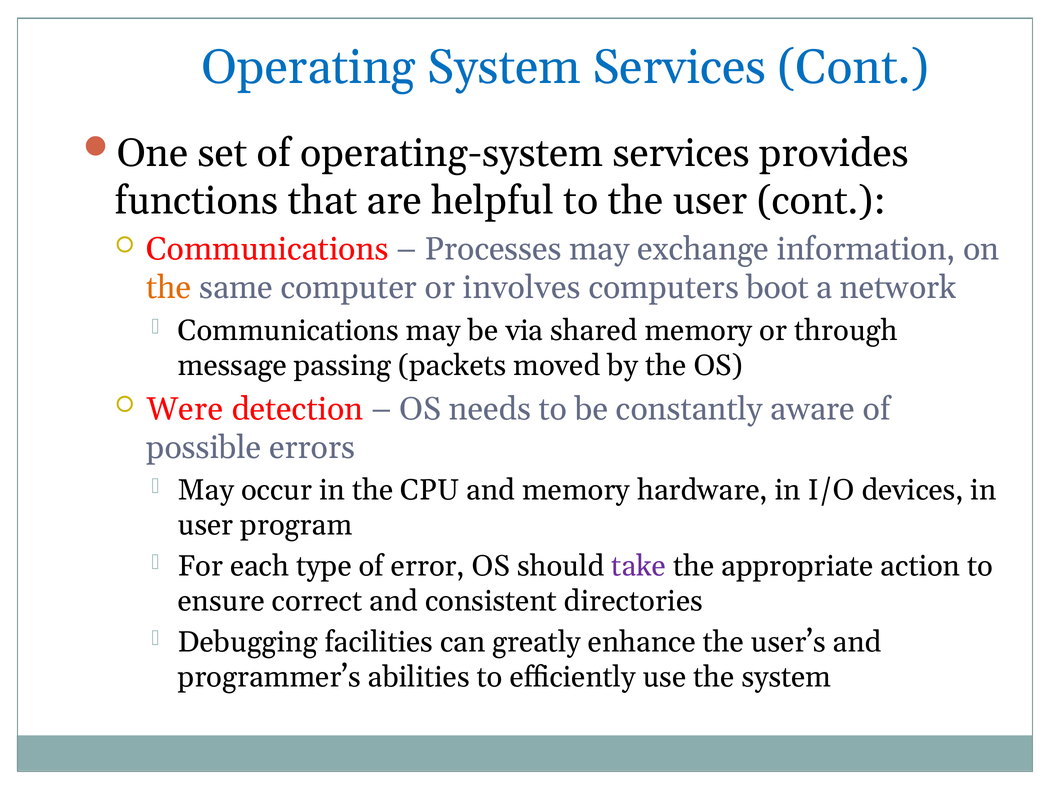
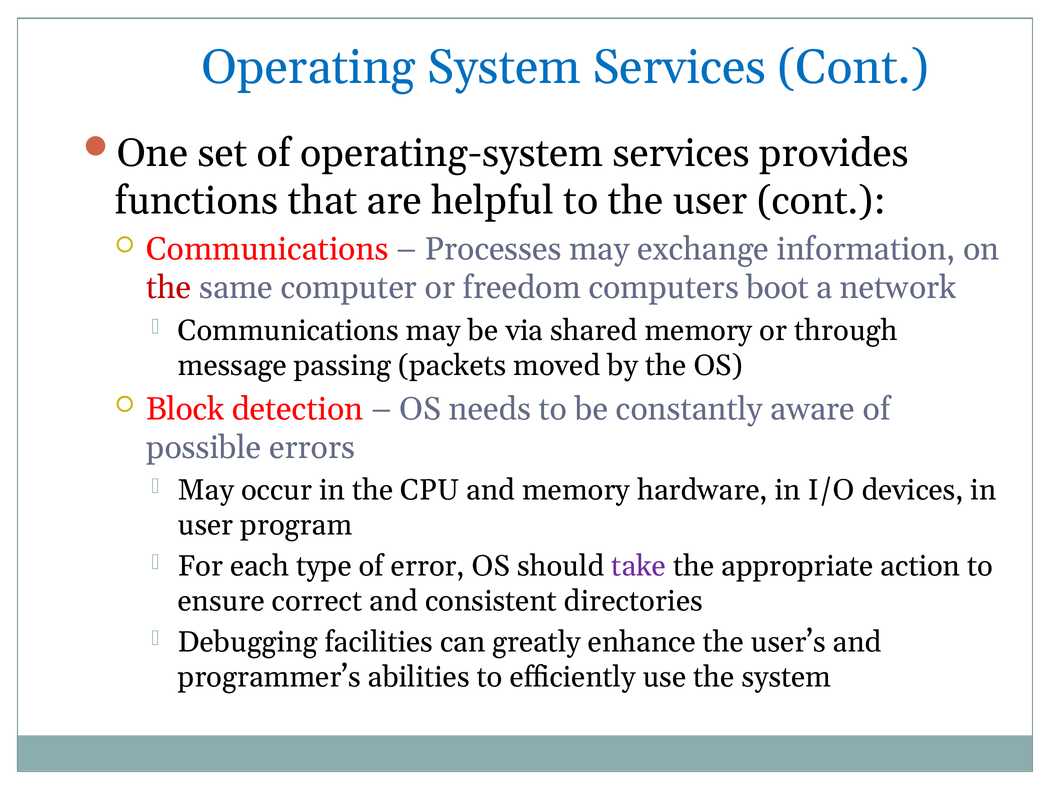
the at (169, 288) colour: orange -> red
involves: involves -> freedom
Were: Were -> Block
